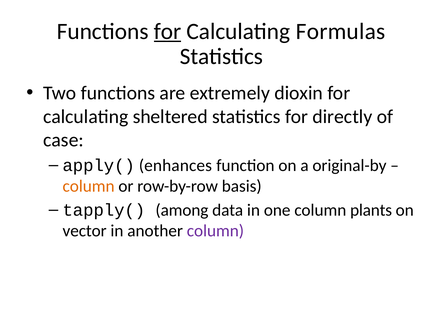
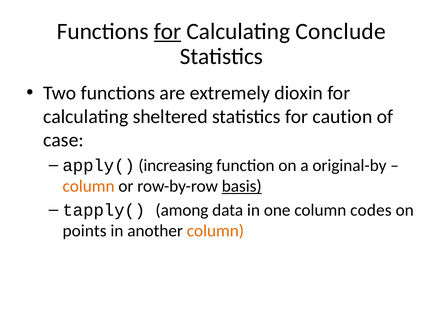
Formulas: Formulas -> Conclude
directly: directly -> caution
enhances: enhances -> increasing
basis underline: none -> present
plants: plants -> codes
vector: vector -> points
column at (215, 231) colour: purple -> orange
